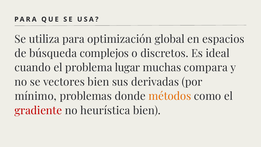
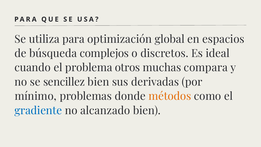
lugar: lugar -> otros
vectores: vectores -> sencillez
gradiente colour: red -> blue
heurística: heurística -> alcanzado
